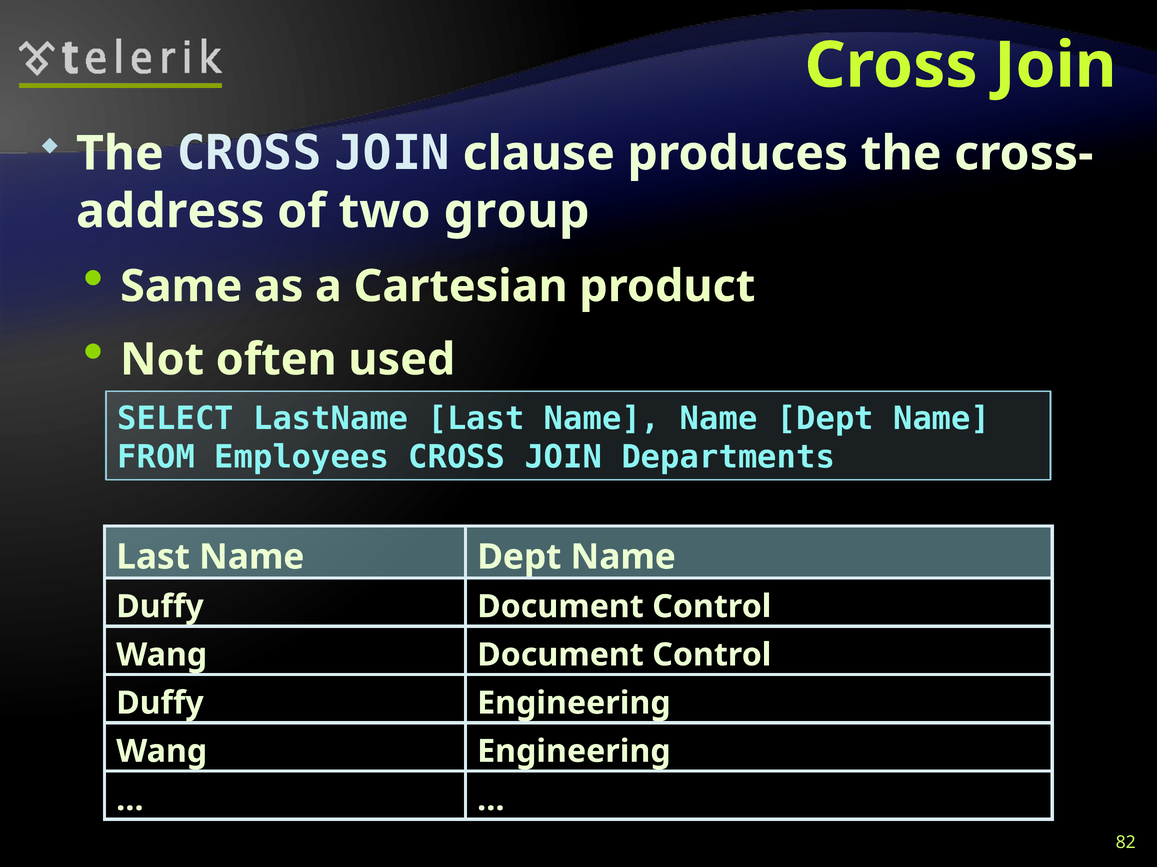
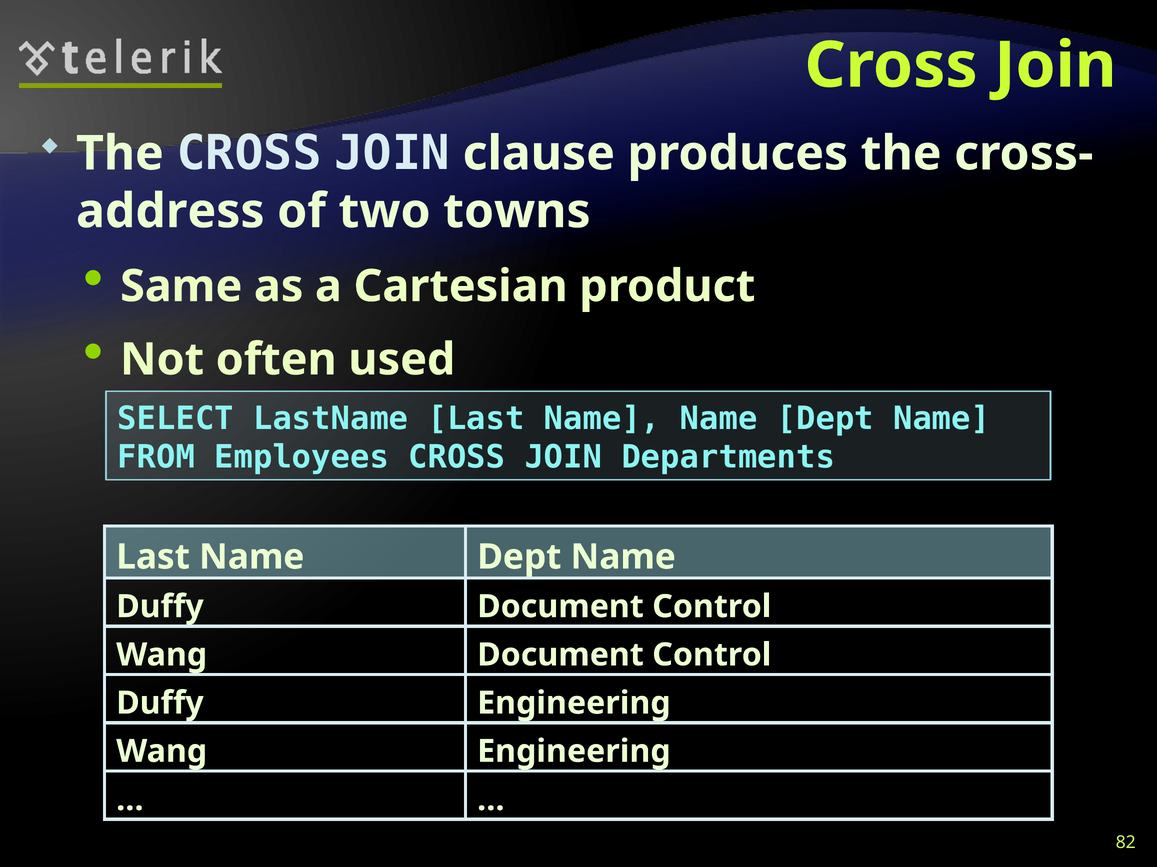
group: group -> towns
